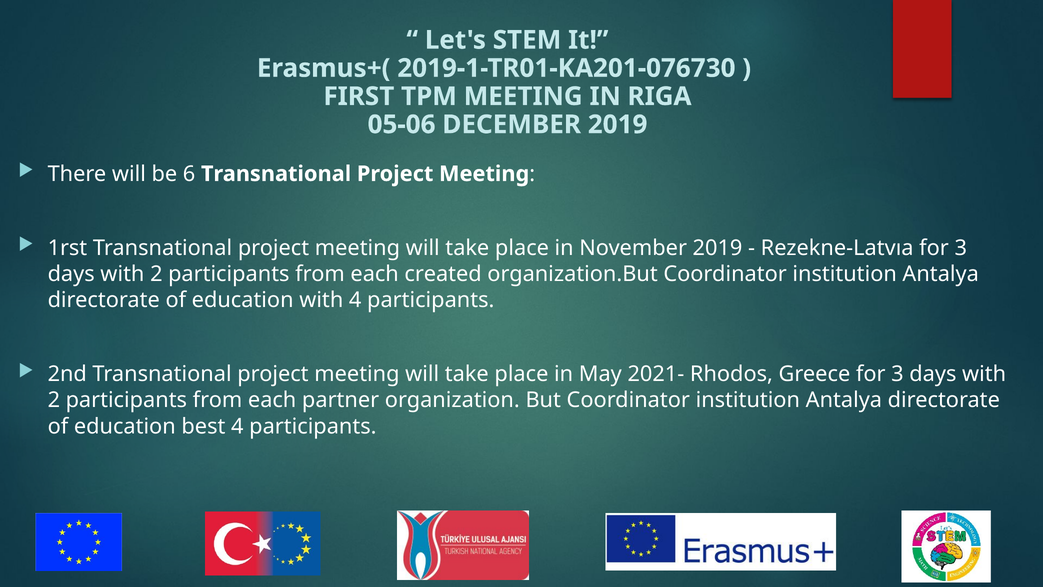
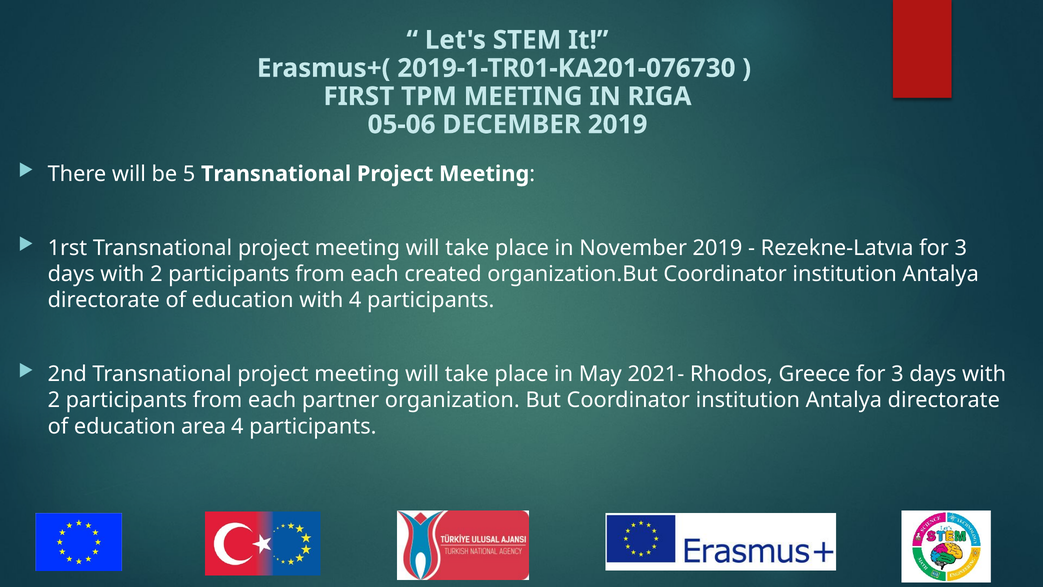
6: 6 -> 5
best: best -> area
